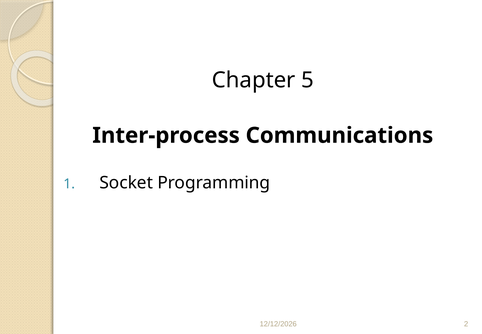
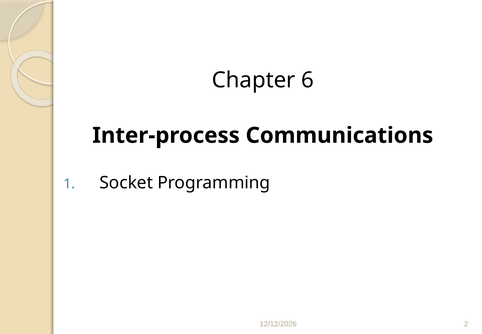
5: 5 -> 6
